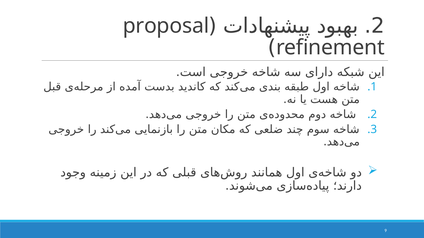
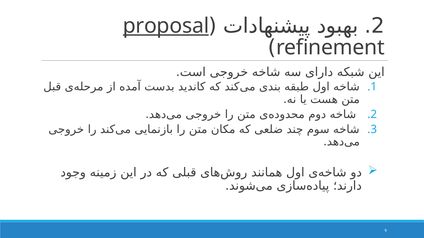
proposal underline: none -> present
